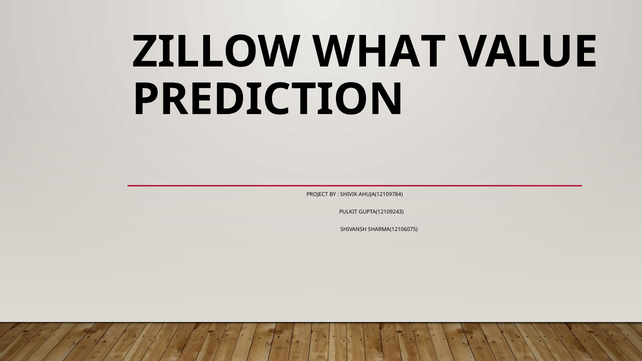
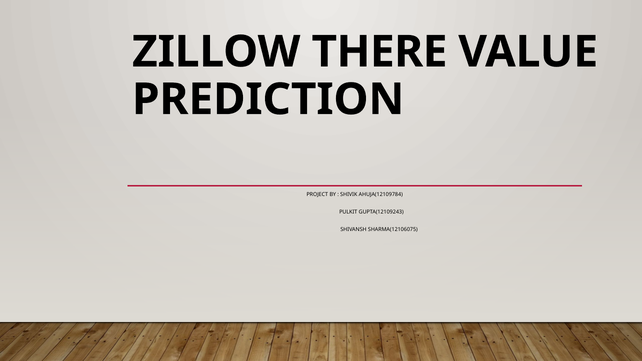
WHAT: WHAT -> THERE
